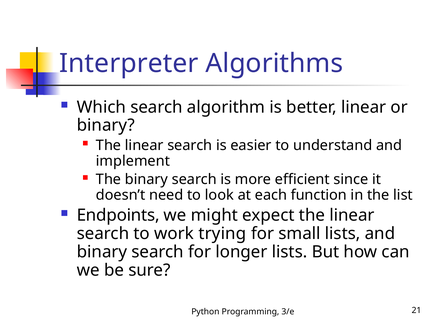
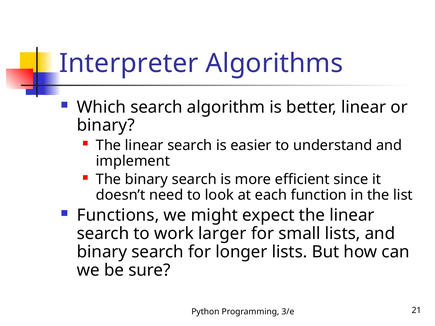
Endpoints: Endpoints -> Functions
trying: trying -> larger
